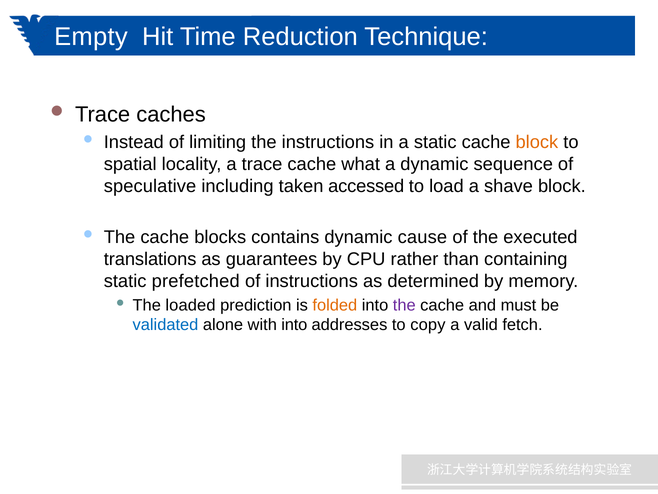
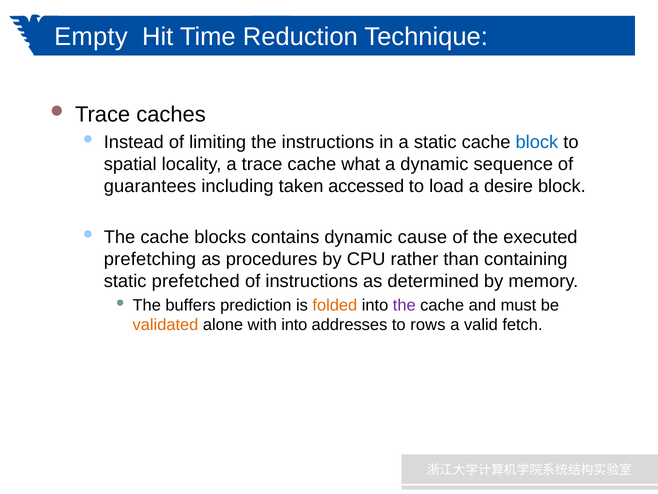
block at (537, 142) colour: orange -> blue
speculative: speculative -> guarantees
shave: shave -> desire
translations: translations -> prefetching
guarantees: guarantees -> procedures
loaded: loaded -> buffers
validated colour: blue -> orange
copy: copy -> rows
